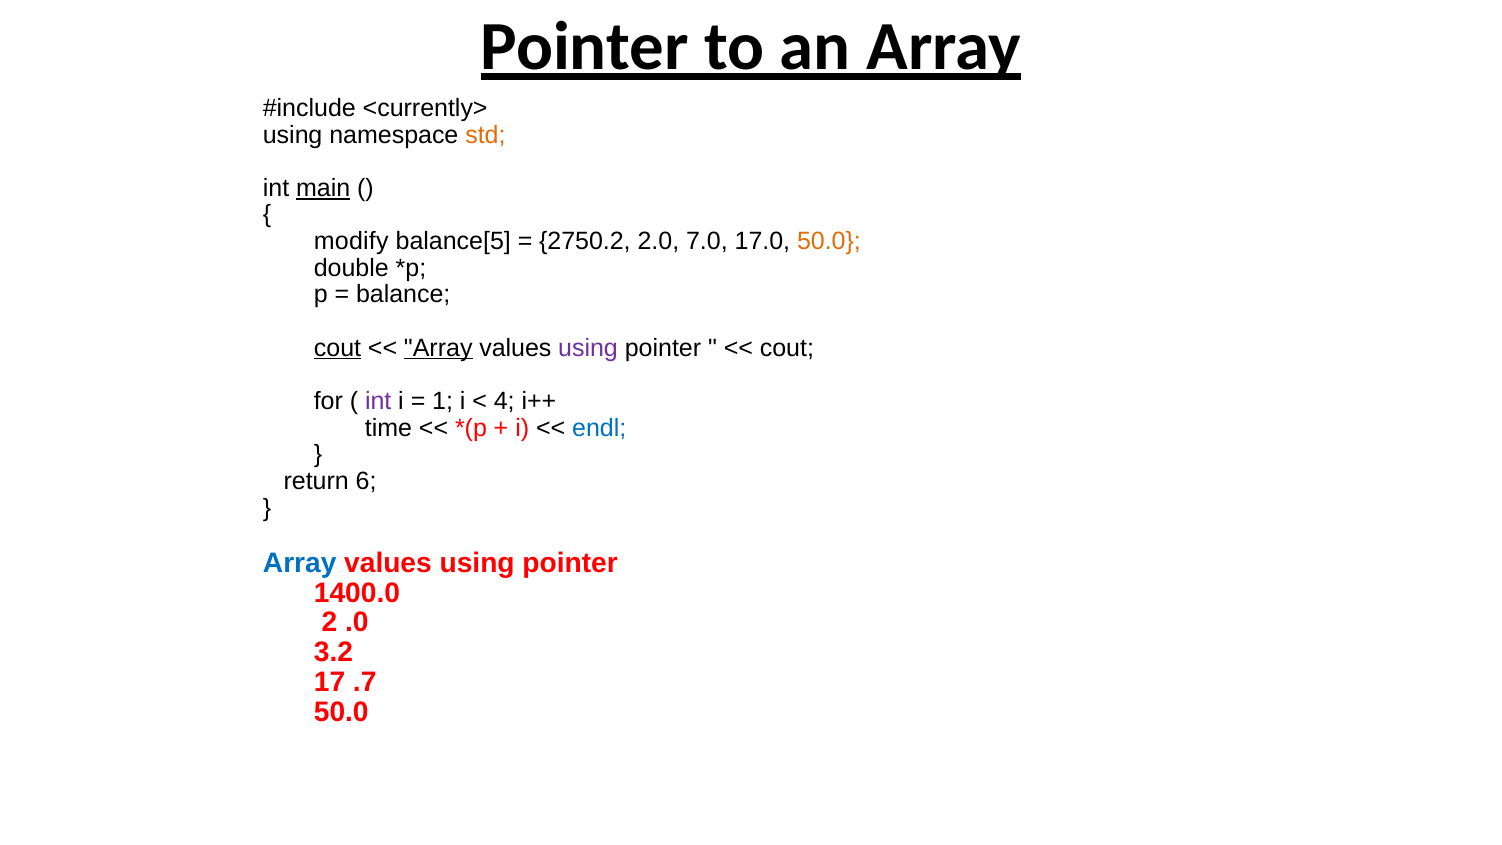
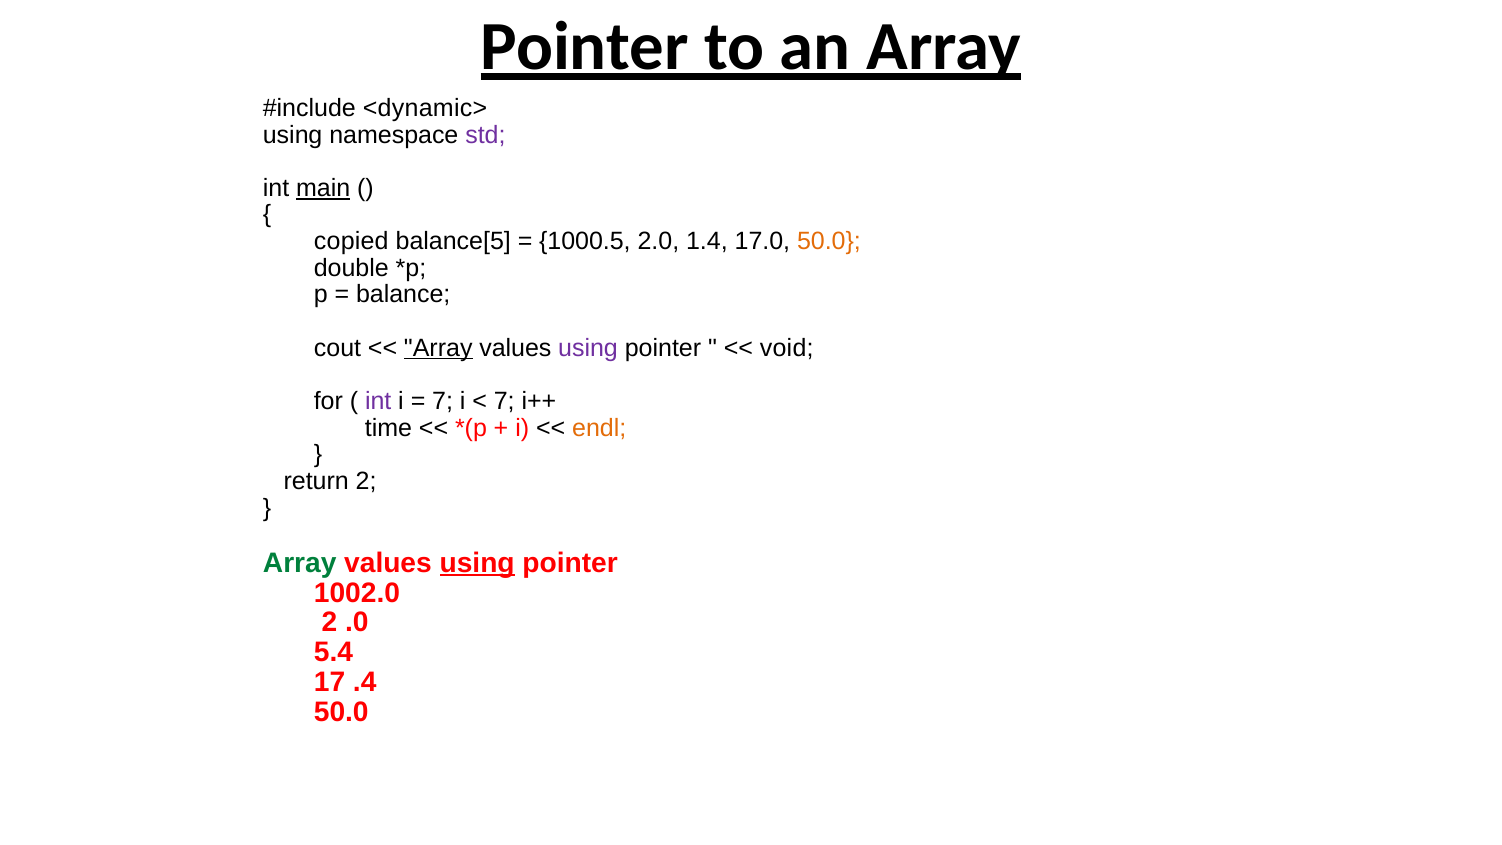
<currently>: <currently> -> <dynamic>
std colour: orange -> purple
modify: modify -> copied
2750.2: 2750.2 -> 1000.5
7.0: 7.0 -> 1.4
cout at (338, 348) underline: present -> none
cout at (787, 348): cout -> void
1 at (443, 401): 1 -> 7
4 at (504, 401): 4 -> 7
endl colour: blue -> orange
return 6: 6 -> 2
Array at (300, 563) colour: blue -> green
using at (477, 563) underline: none -> present
1400.0: 1400.0 -> 1002.0
3.2: 3.2 -> 5.4
.7: .7 -> .4
